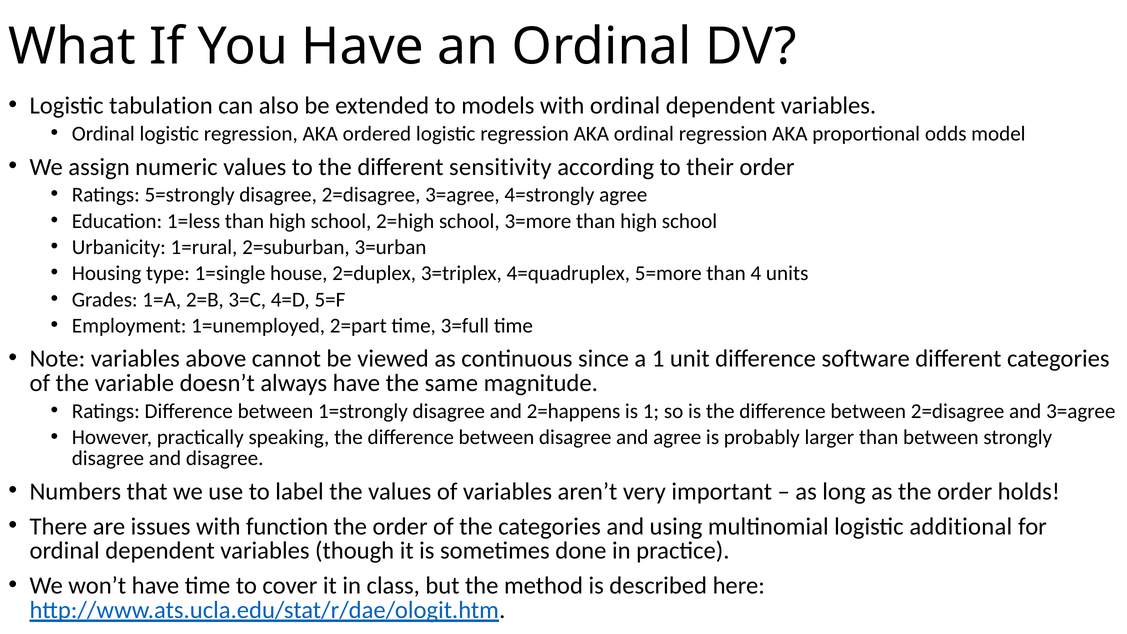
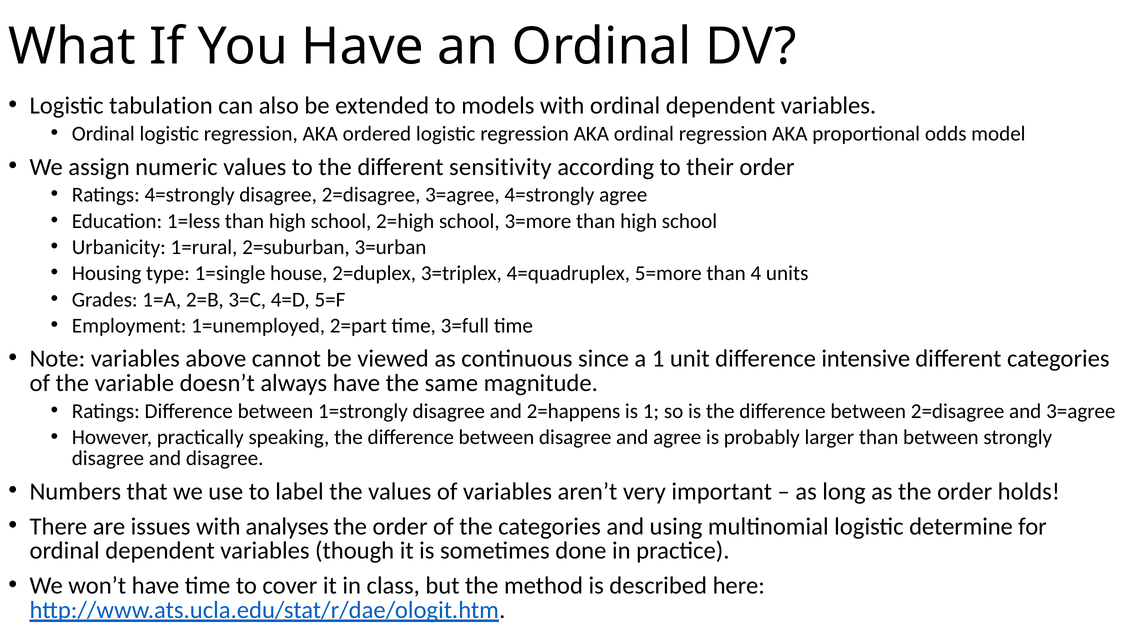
Ratings 5=strongly: 5=strongly -> 4=strongly
software: software -> intensive
function: function -> analyses
additional: additional -> determine
